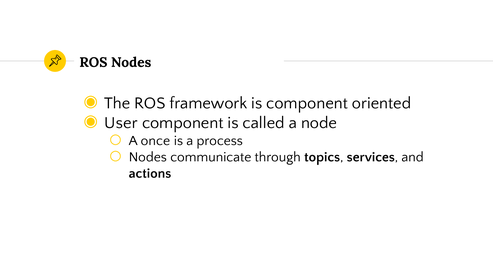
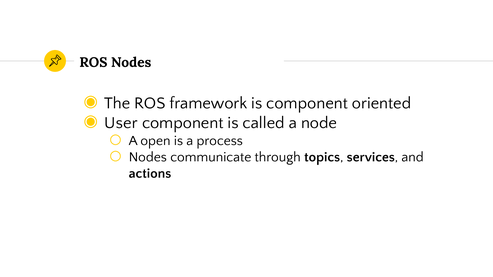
once: once -> open
